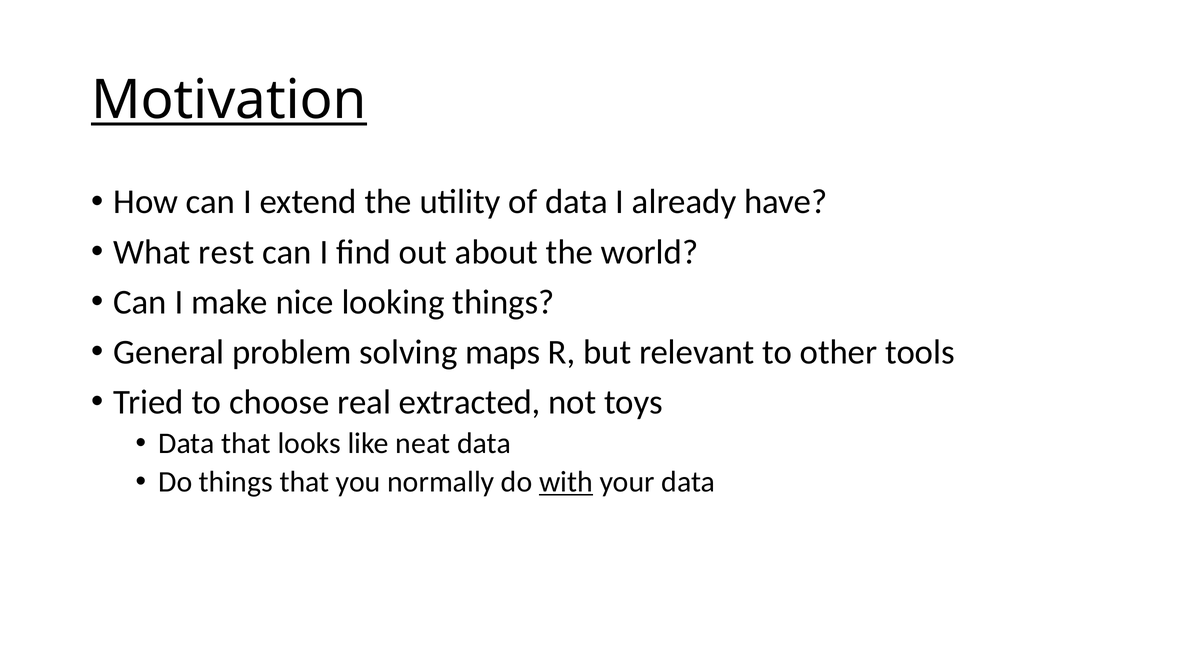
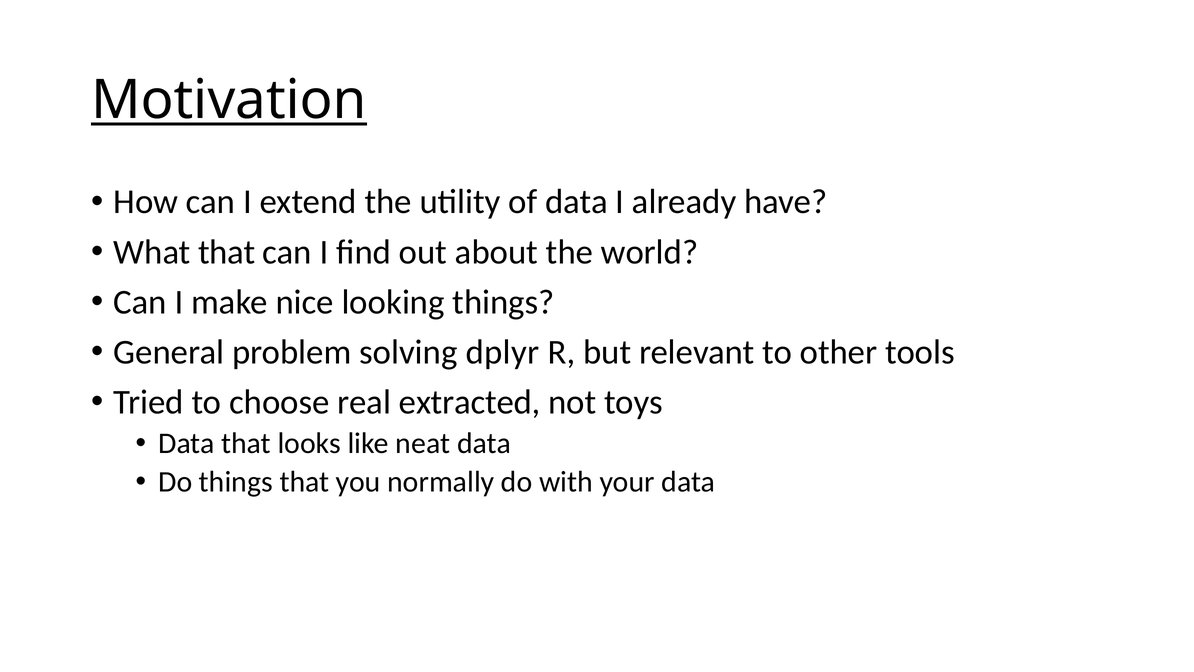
What rest: rest -> that
maps: maps -> dplyr
with underline: present -> none
